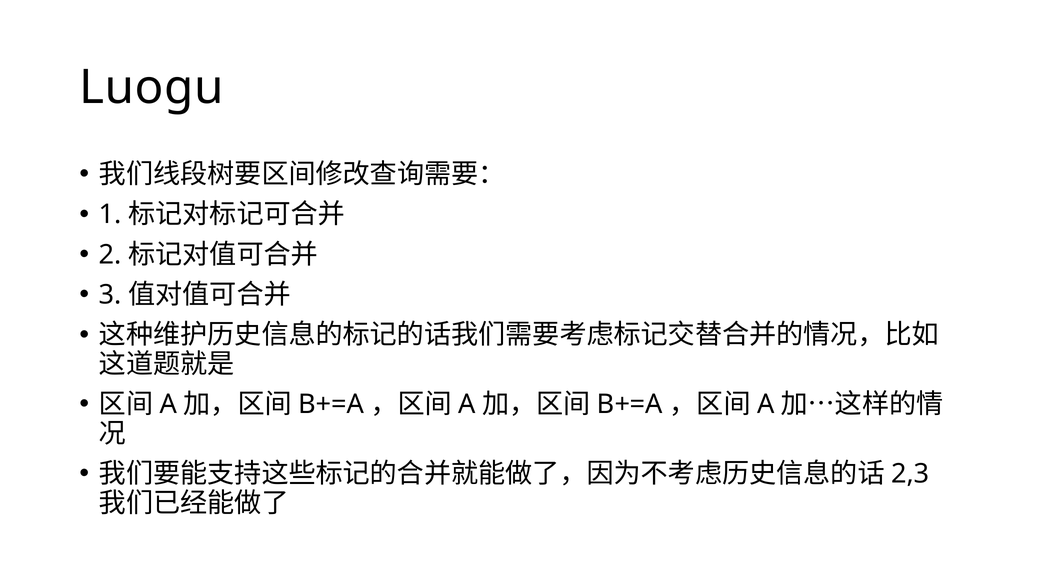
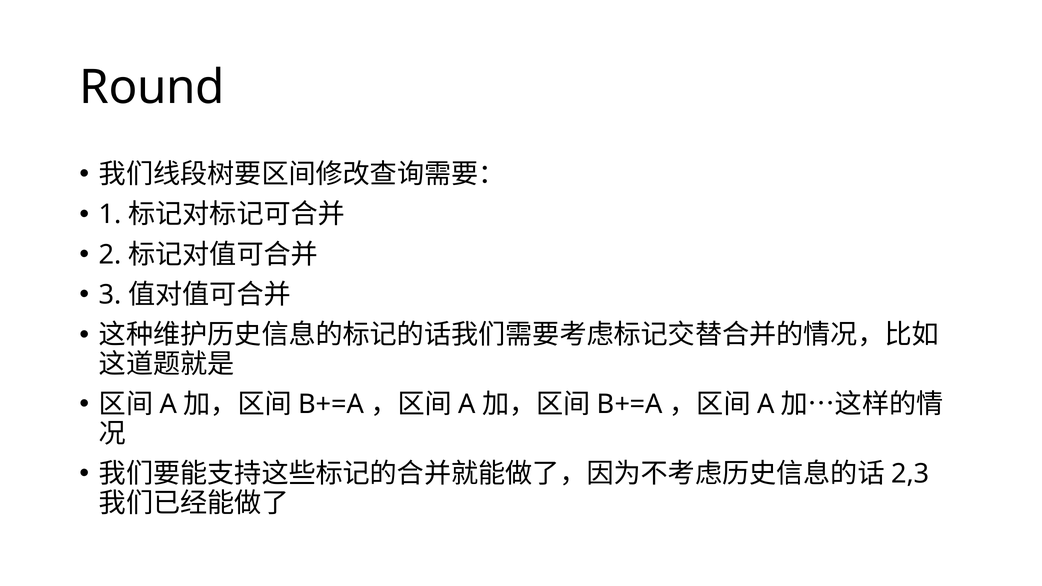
Luogu: Luogu -> Round
